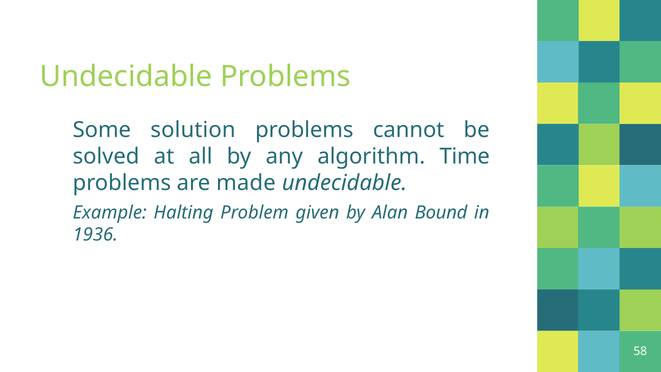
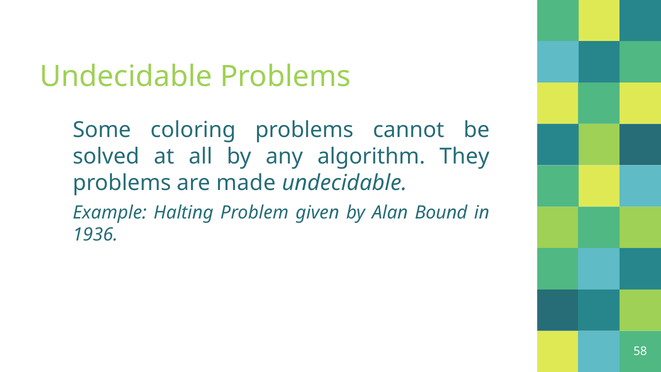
solution: solution -> coloring
Time: Time -> They
